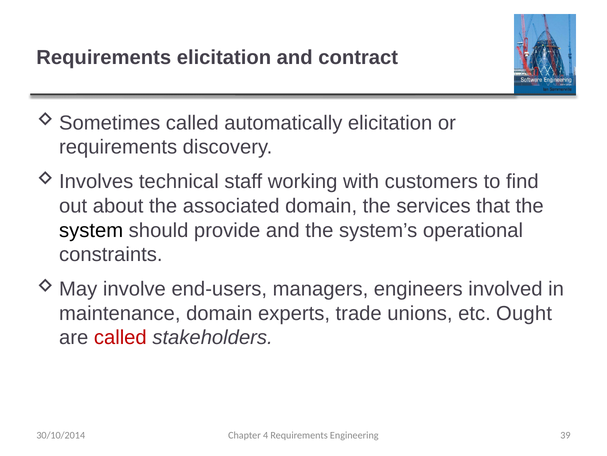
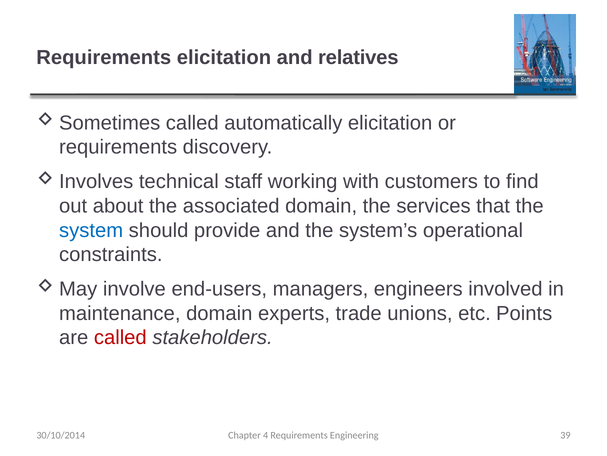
contract: contract -> relatives
system colour: black -> blue
Ought: Ought -> Points
